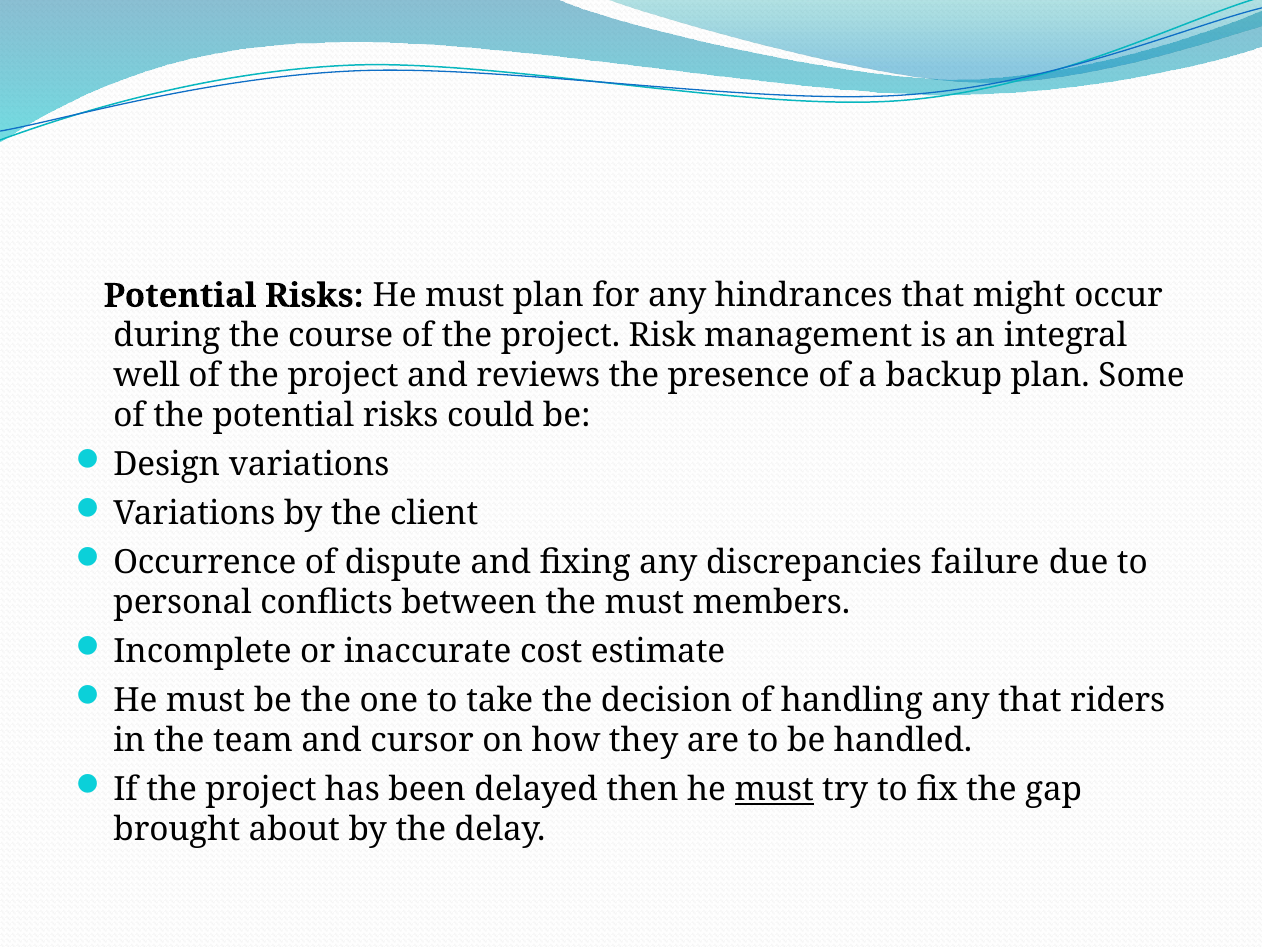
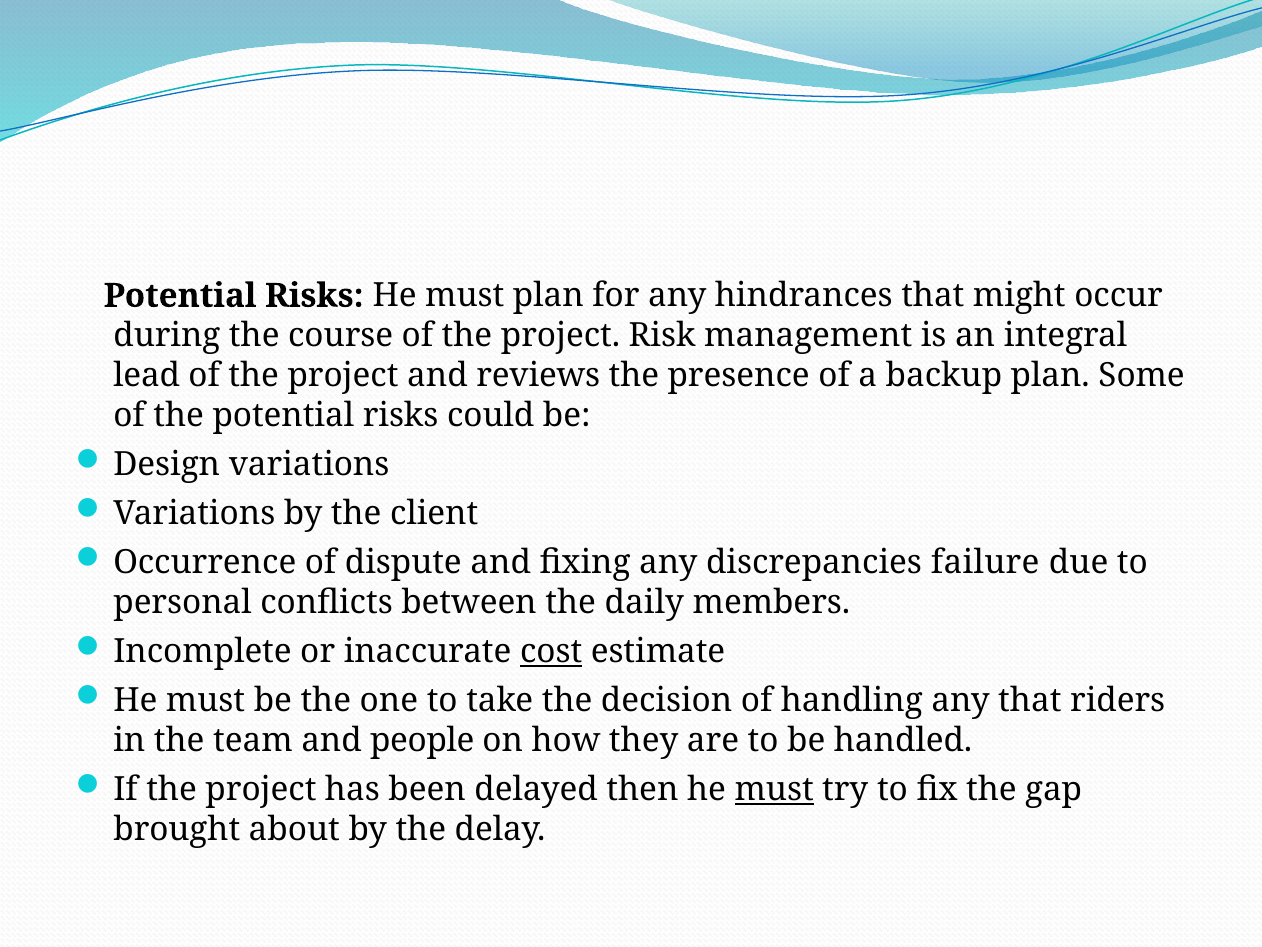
well: well -> lead
the must: must -> daily
cost underline: none -> present
cursor: cursor -> people
